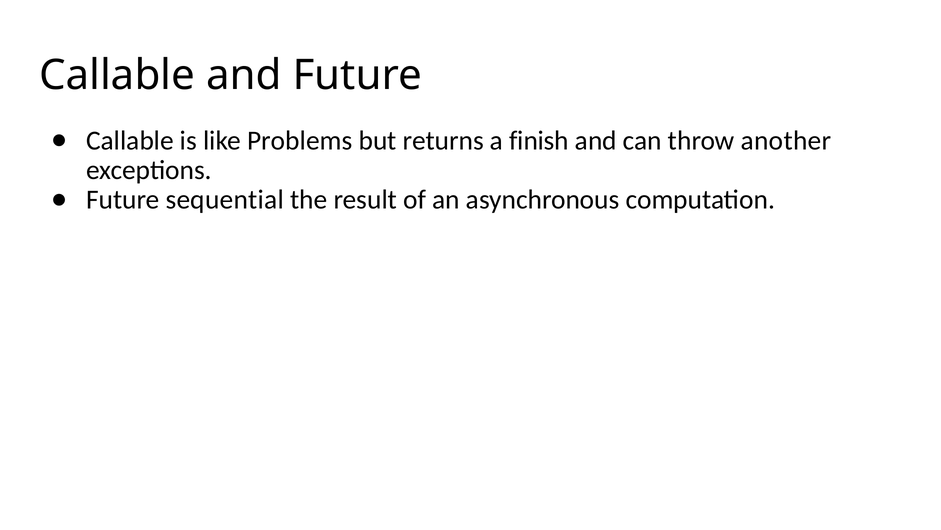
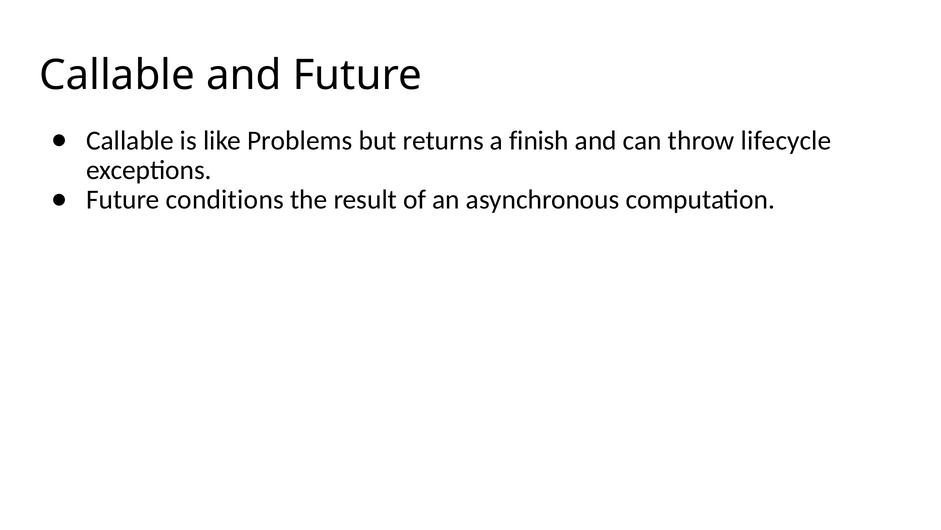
another: another -> lifecycle
sequential: sequential -> conditions
